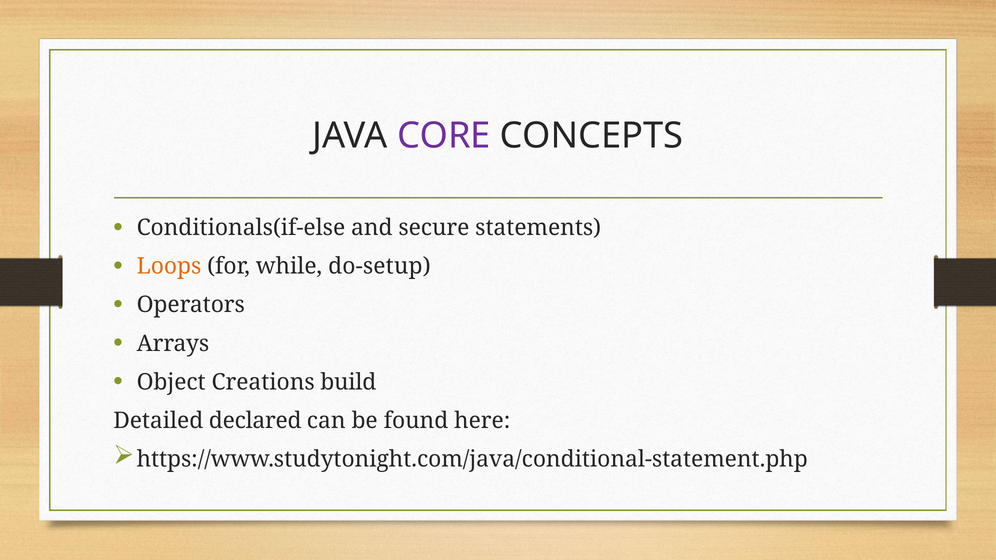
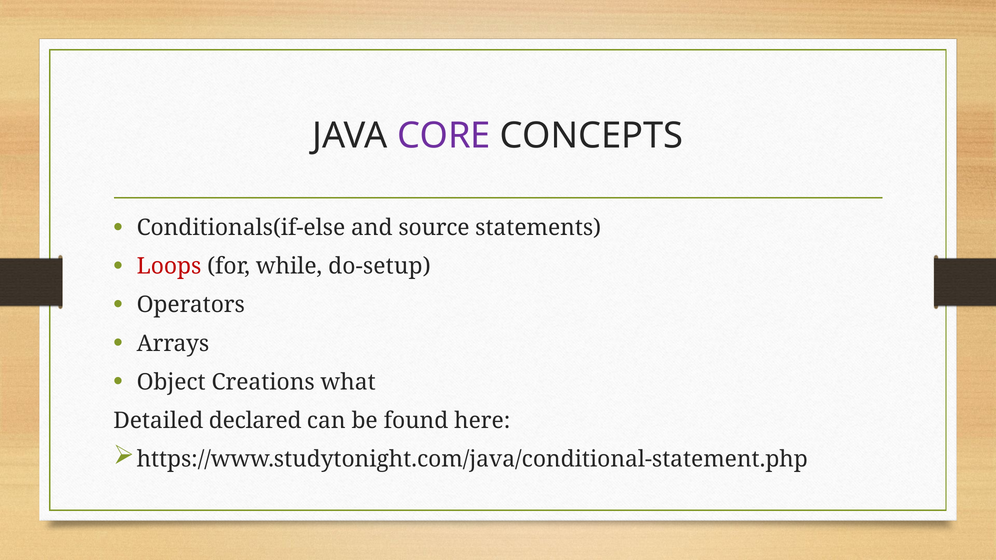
secure: secure -> source
Loops colour: orange -> red
build: build -> what
